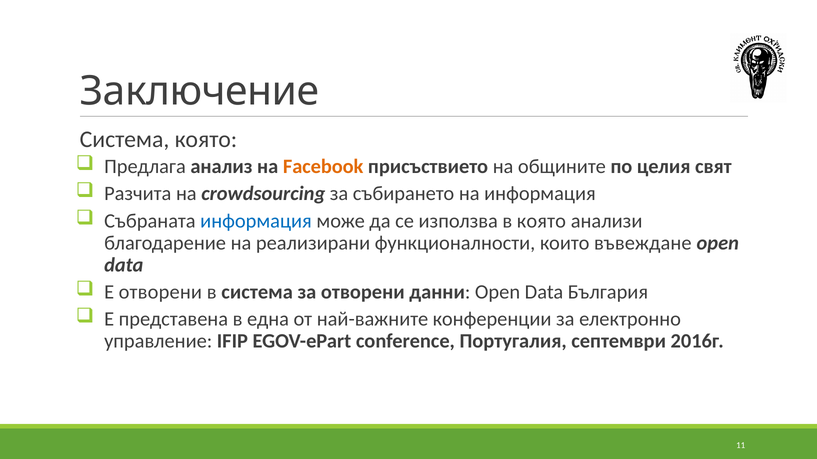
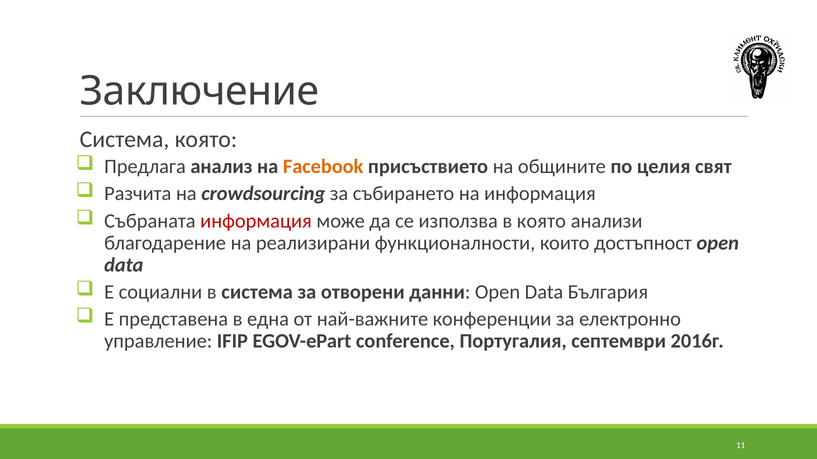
информация at (256, 221) colour: blue -> red
въвеждане: въвеждане -> достъпност
Е отворени: отворени -> социални
